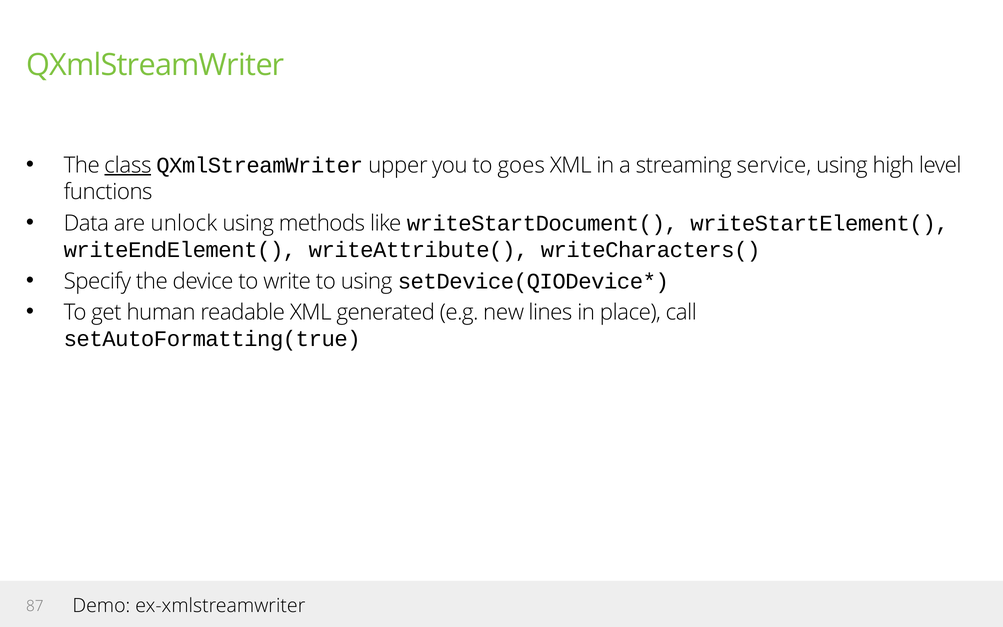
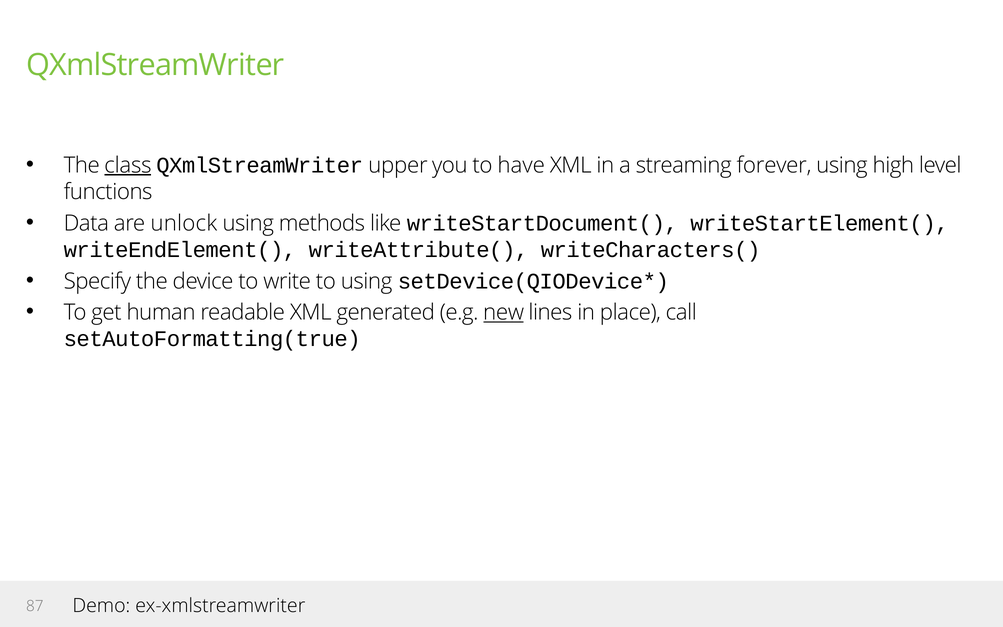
goes: goes -> have
service: service -> forever
new underline: none -> present
